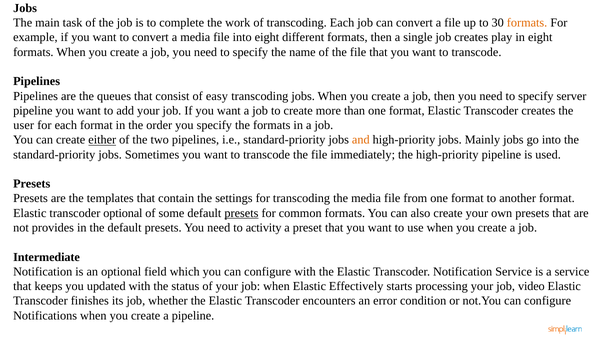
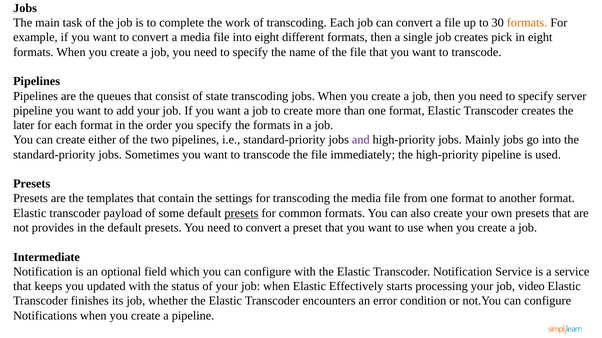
play: play -> pick
easy: easy -> state
user: user -> later
either underline: present -> none
and colour: orange -> purple
transcoder optional: optional -> payload
need to activity: activity -> convert
